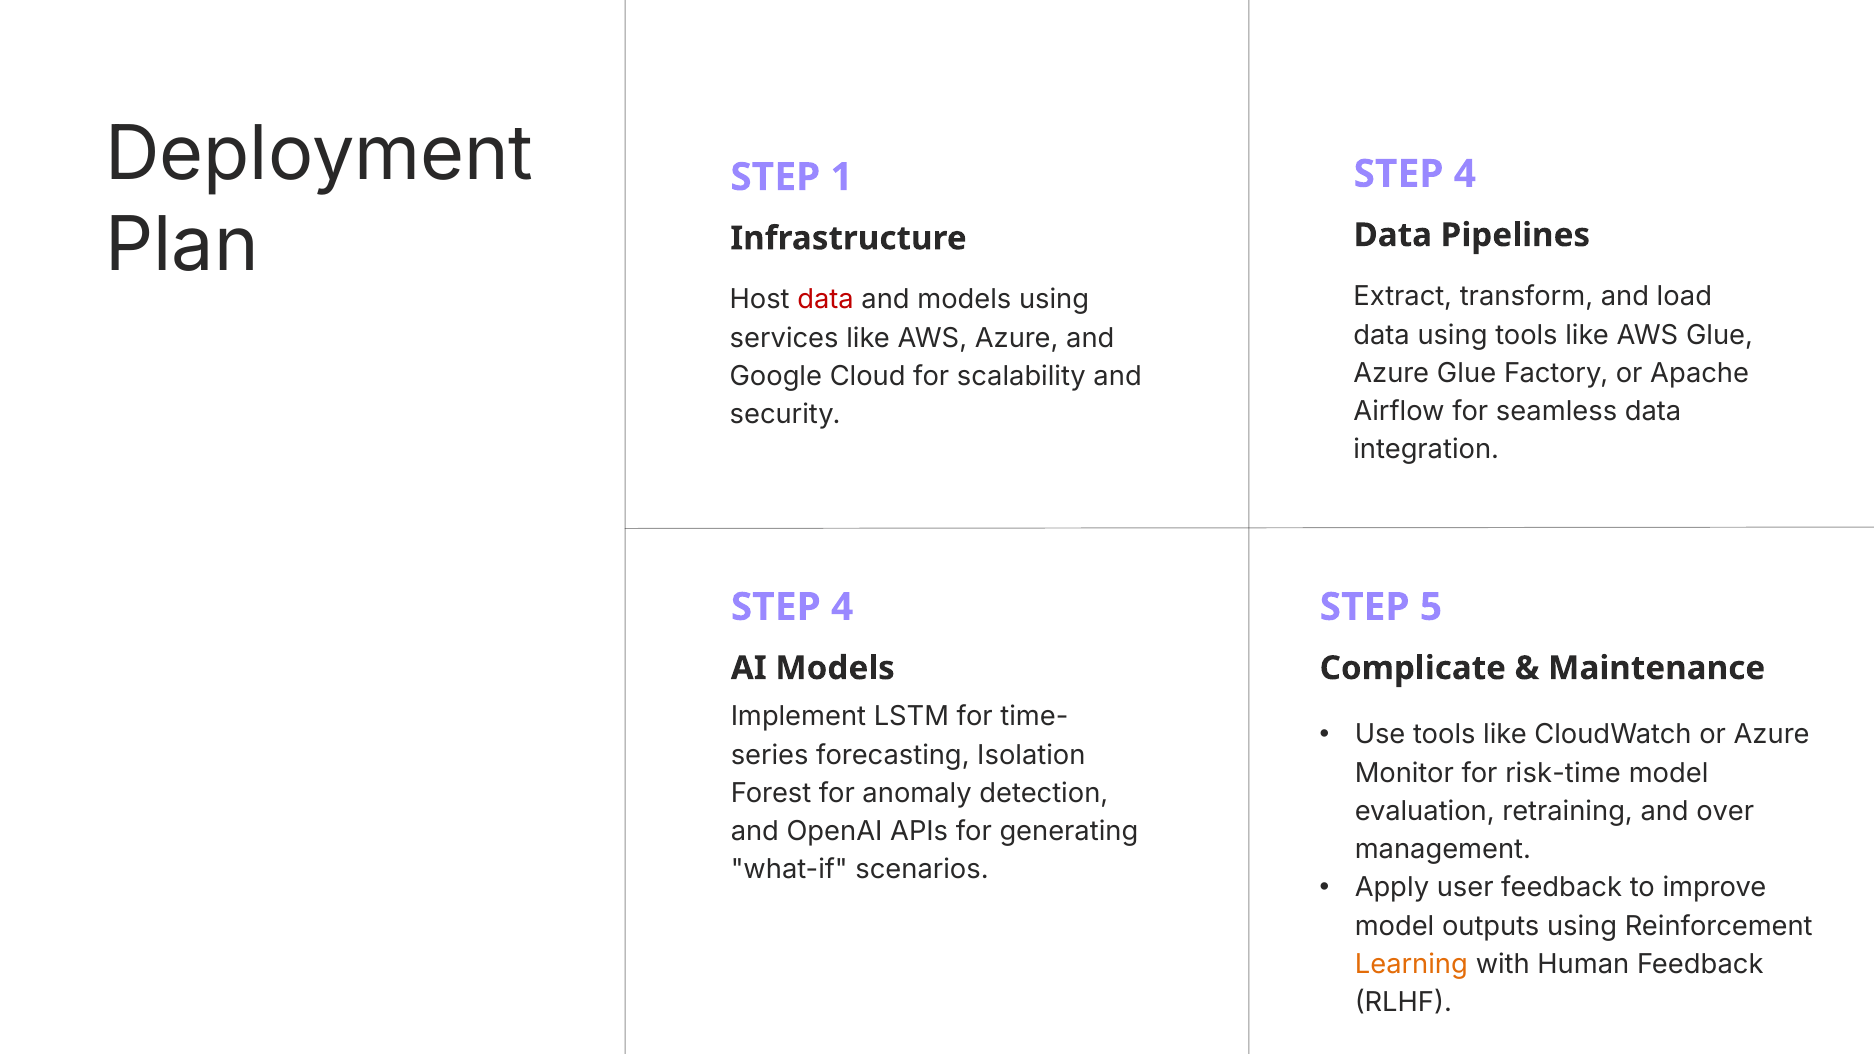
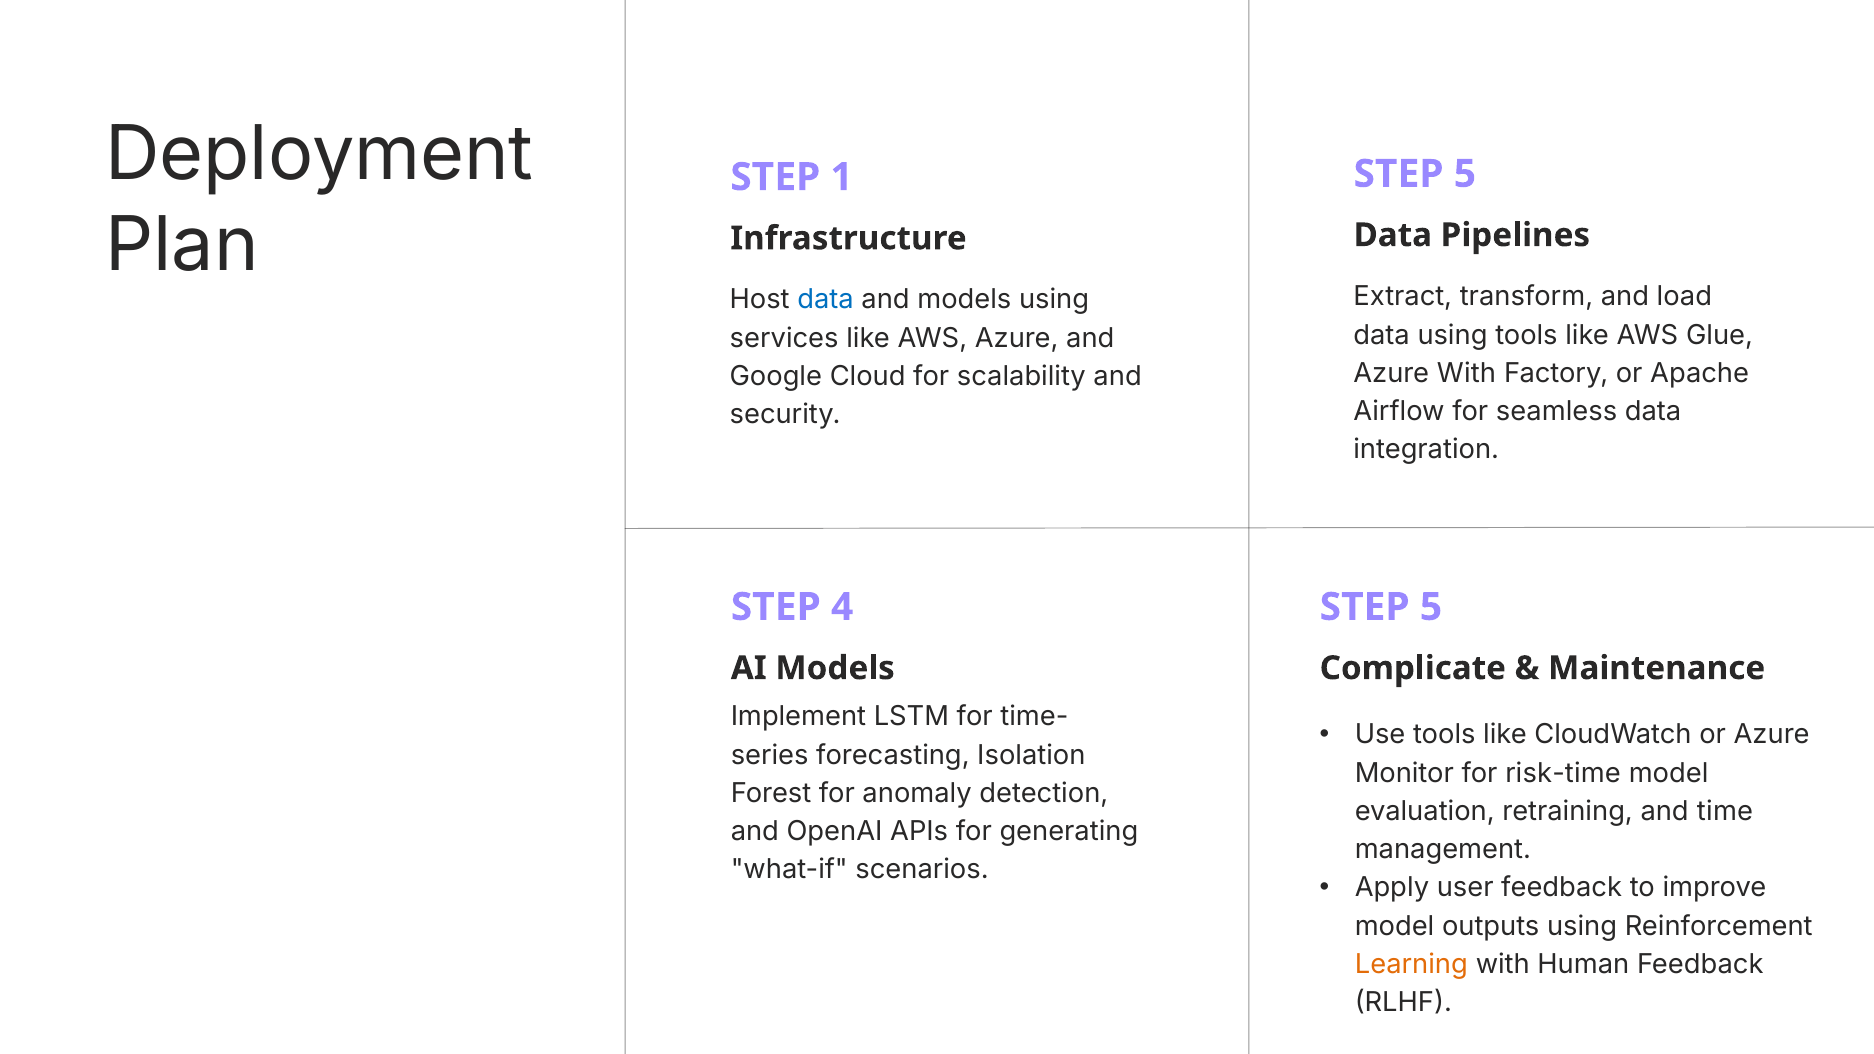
4 at (1465, 174): 4 -> 5
data at (826, 300) colour: red -> blue
Azure Glue: Glue -> With
over: over -> time
